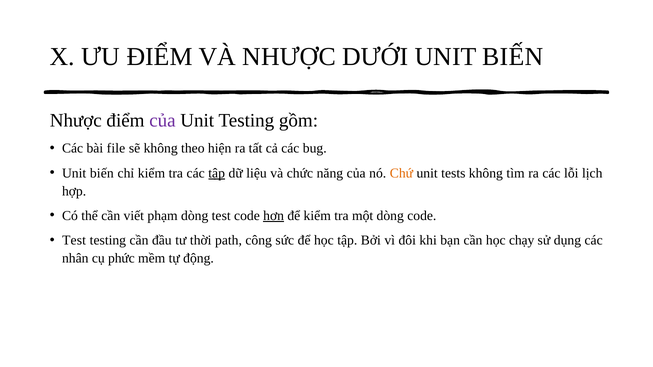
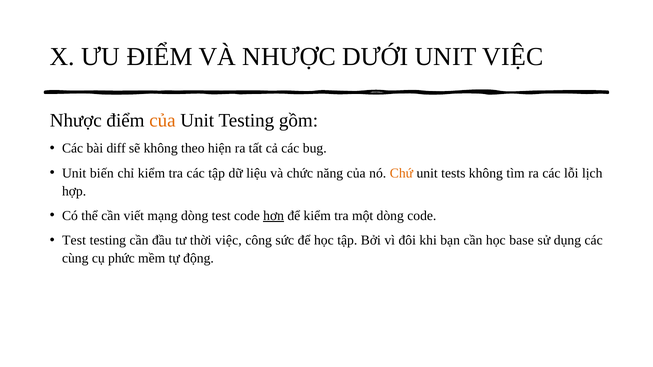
BIẾN at (513, 57): BIẾN -> VIỆC
của at (162, 121) colour: purple -> orange
file: file -> diff
tập at (217, 173) underline: present -> none
phạm: phạm -> mạng
thời path: path -> việc
chạy: chạy -> base
nhân: nhân -> cùng
